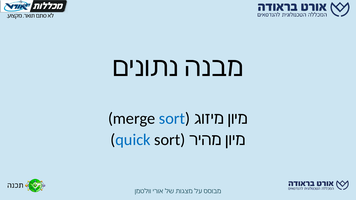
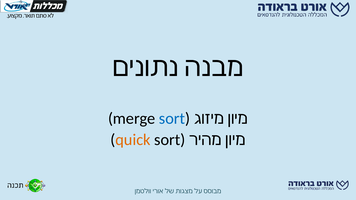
quick colour: blue -> orange
